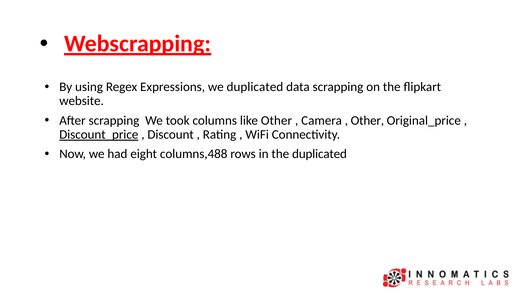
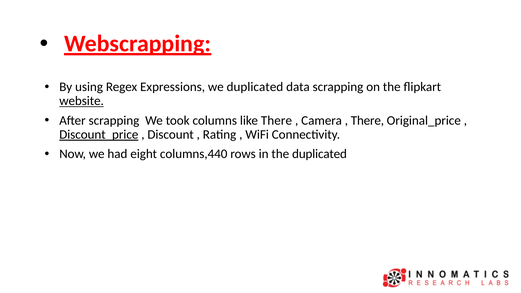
website underline: none -> present
like Other: Other -> There
Other at (367, 120): Other -> There
columns,488: columns,488 -> columns,440
